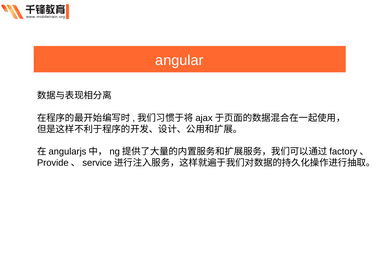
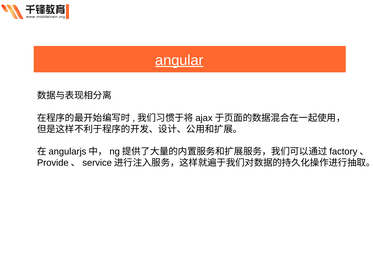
angular underline: none -> present
